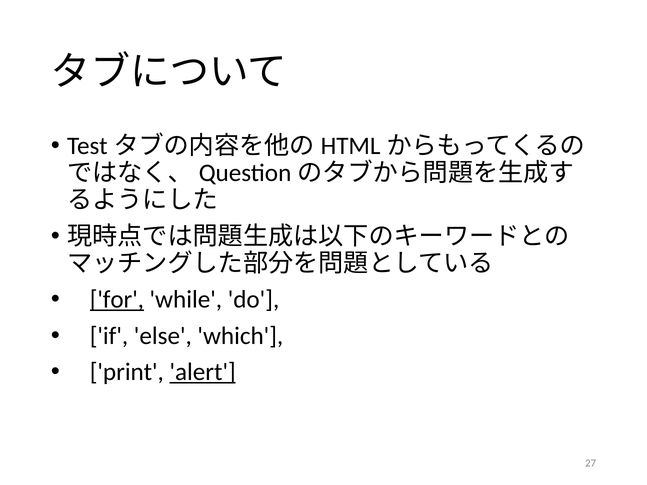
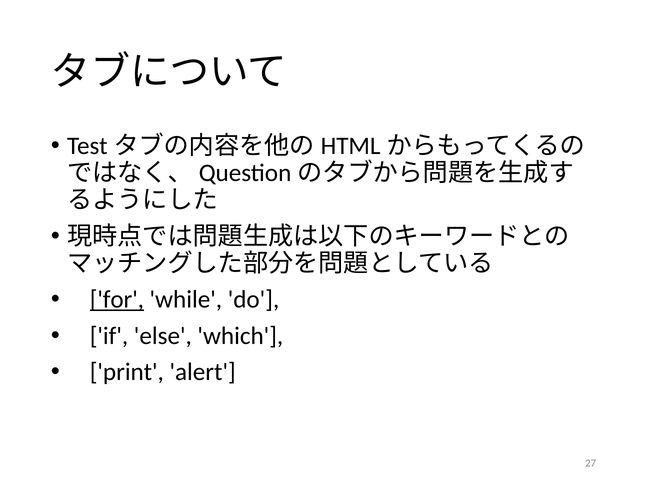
alert underline: present -> none
